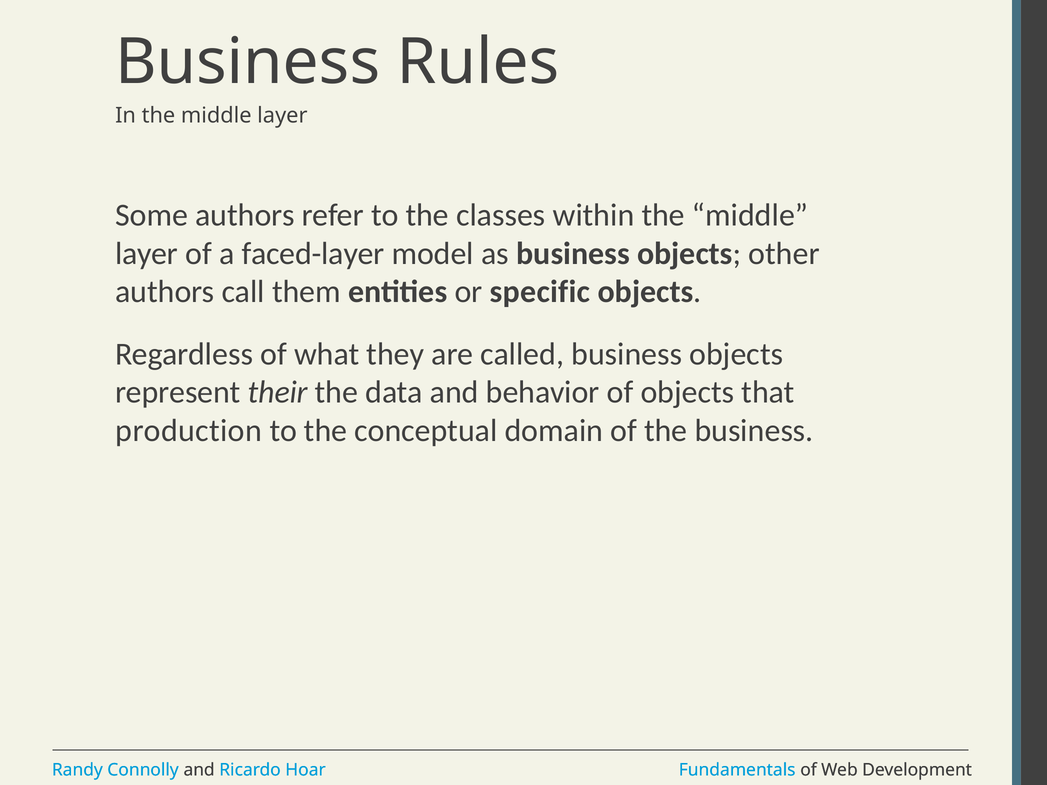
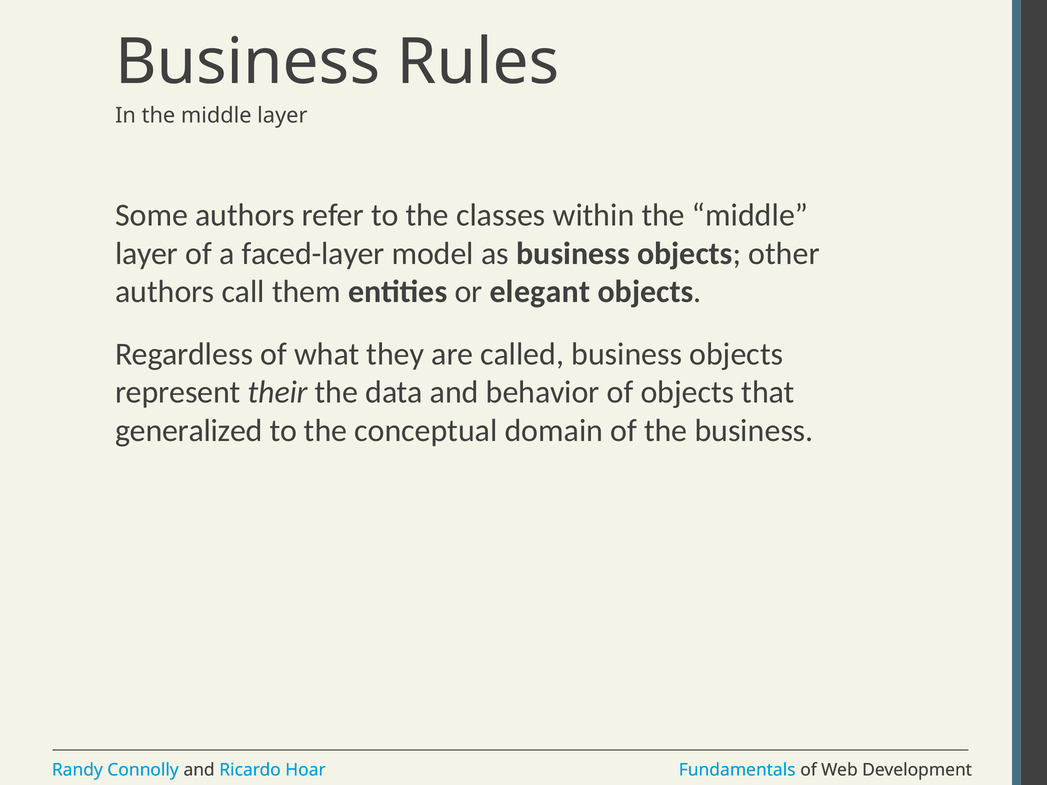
specific: specific -> elegant
production: production -> generalized
